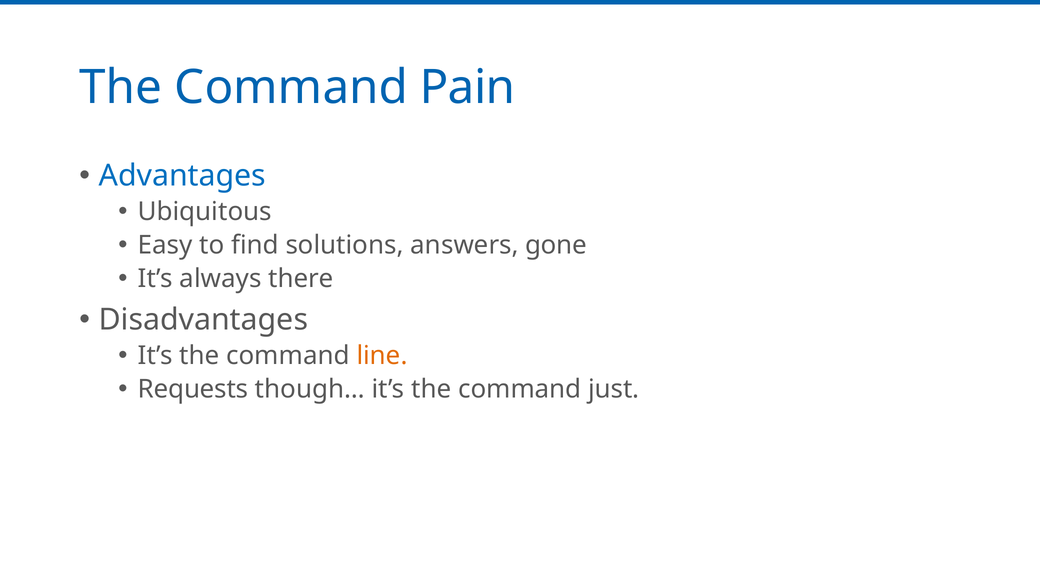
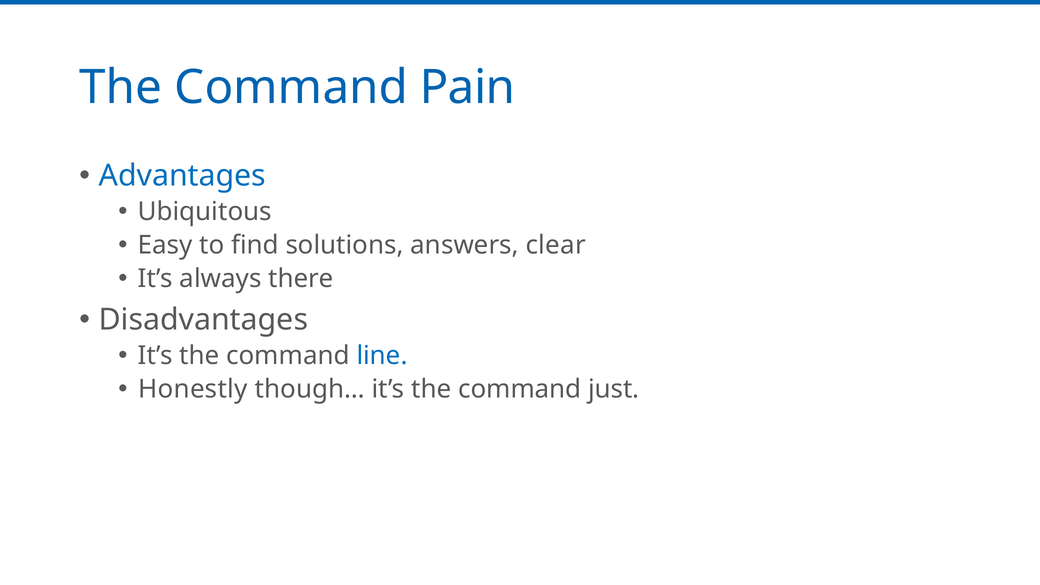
gone: gone -> clear
line colour: orange -> blue
Requests: Requests -> Honestly
